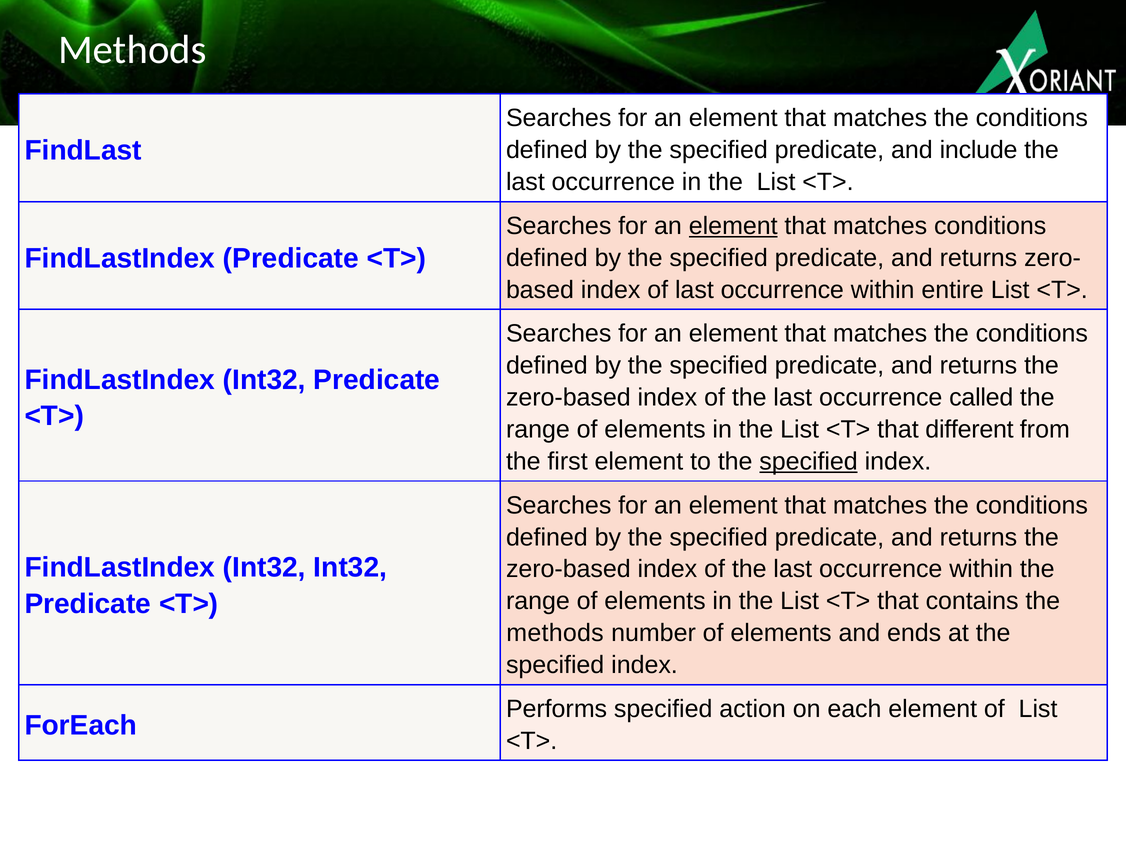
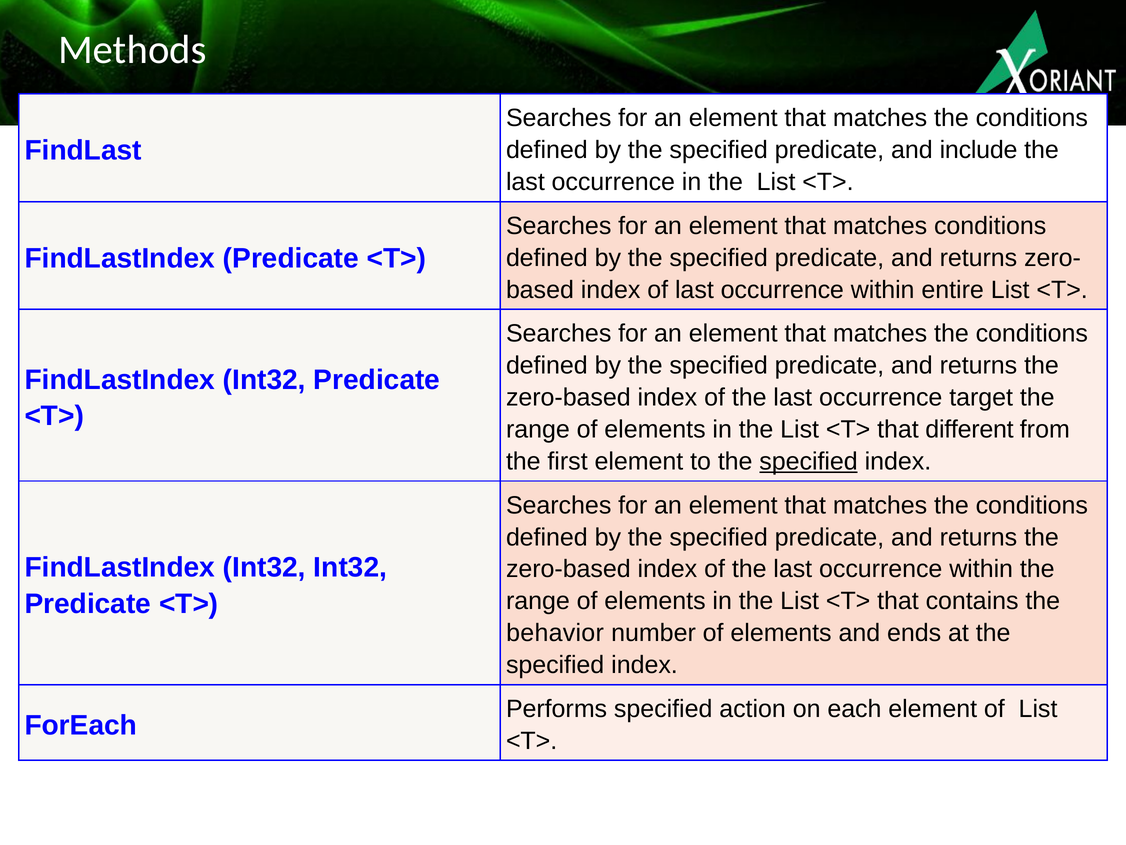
element at (733, 226) underline: present -> none
called: called -> target
methods at (555, 633): methods -> behavior
